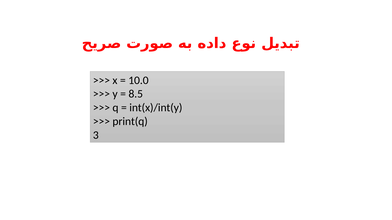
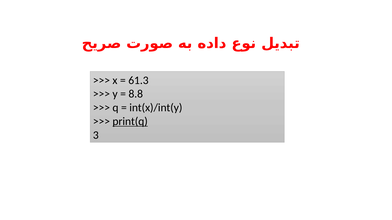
10.0: 10.0 -> 61.3
8.5: 8.5 -> 8.8
print(q underline: none -> present
